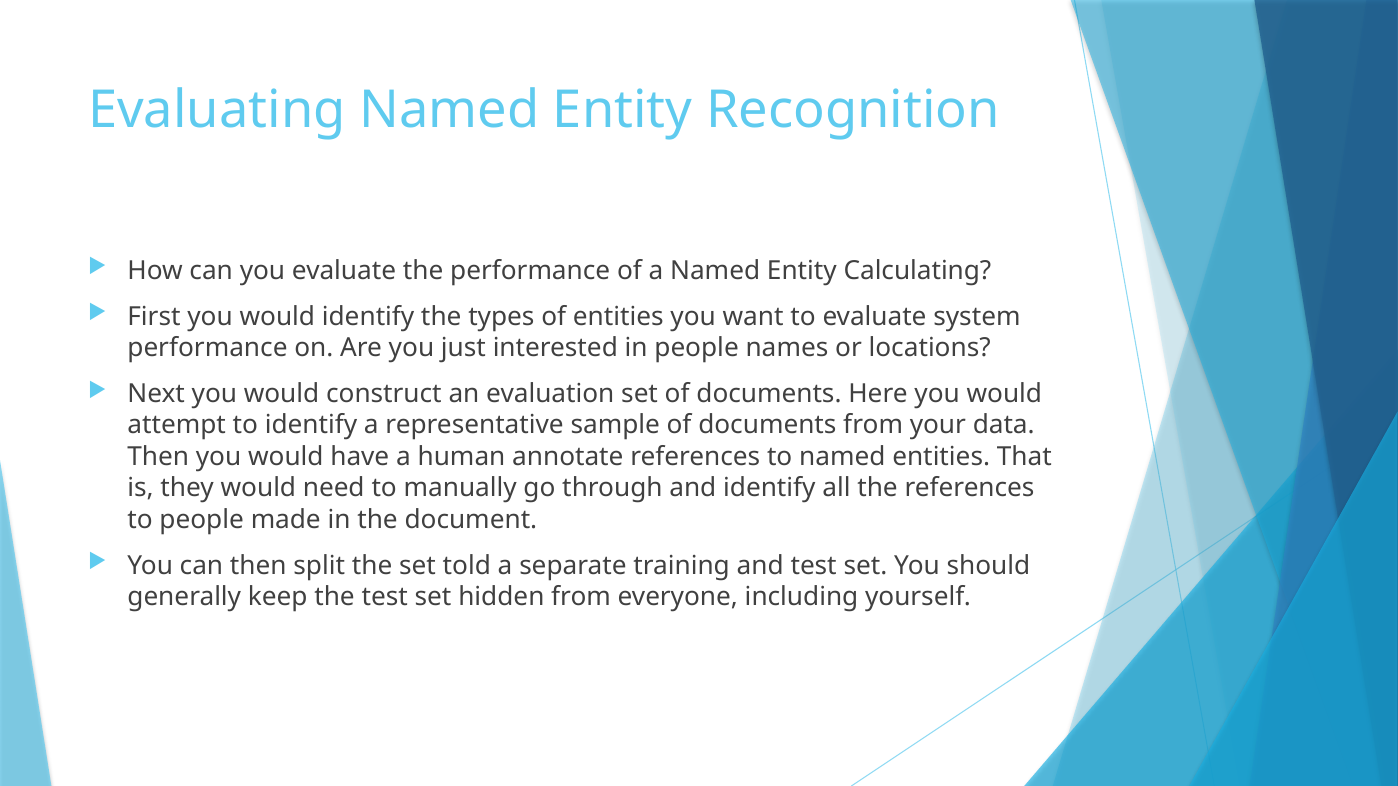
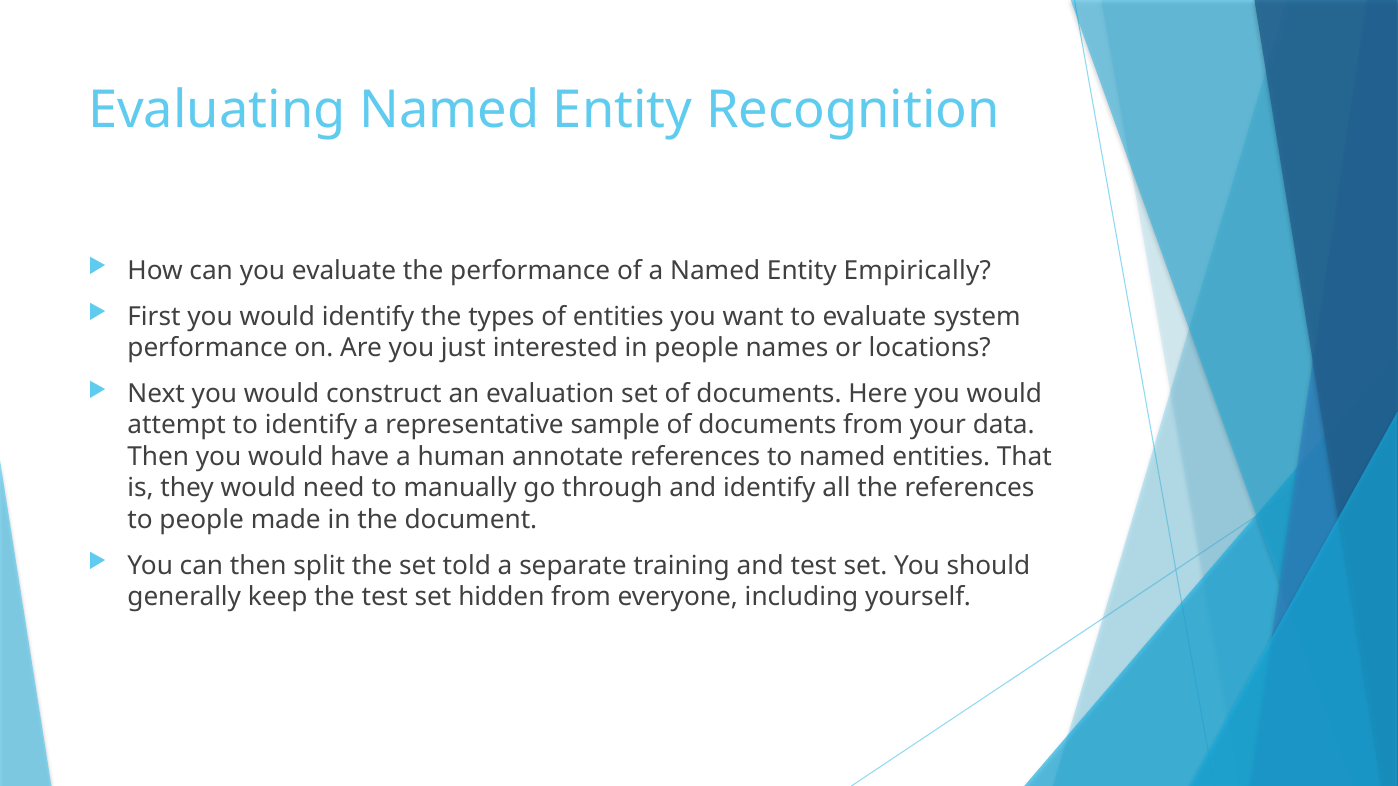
Calculating: Calculating -> Empirically
